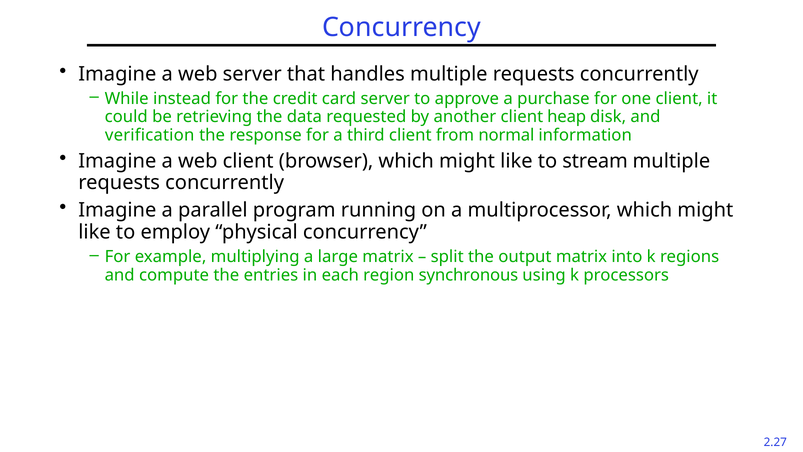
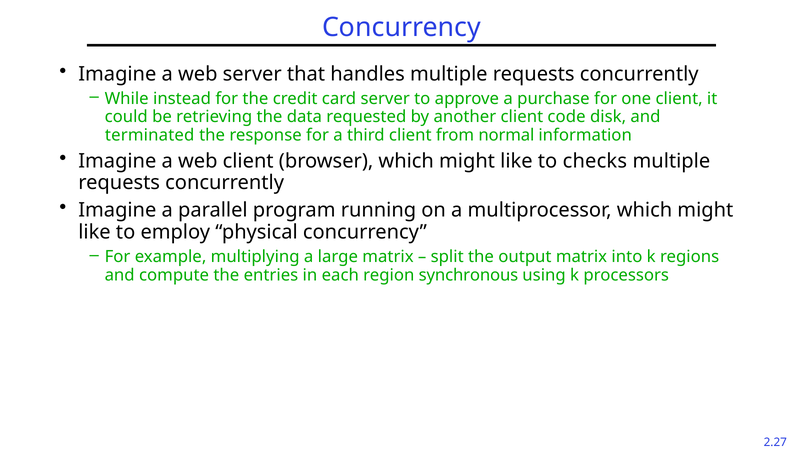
heap: heap -> code
verification: verification -> terminated
stream: stream -> checks
